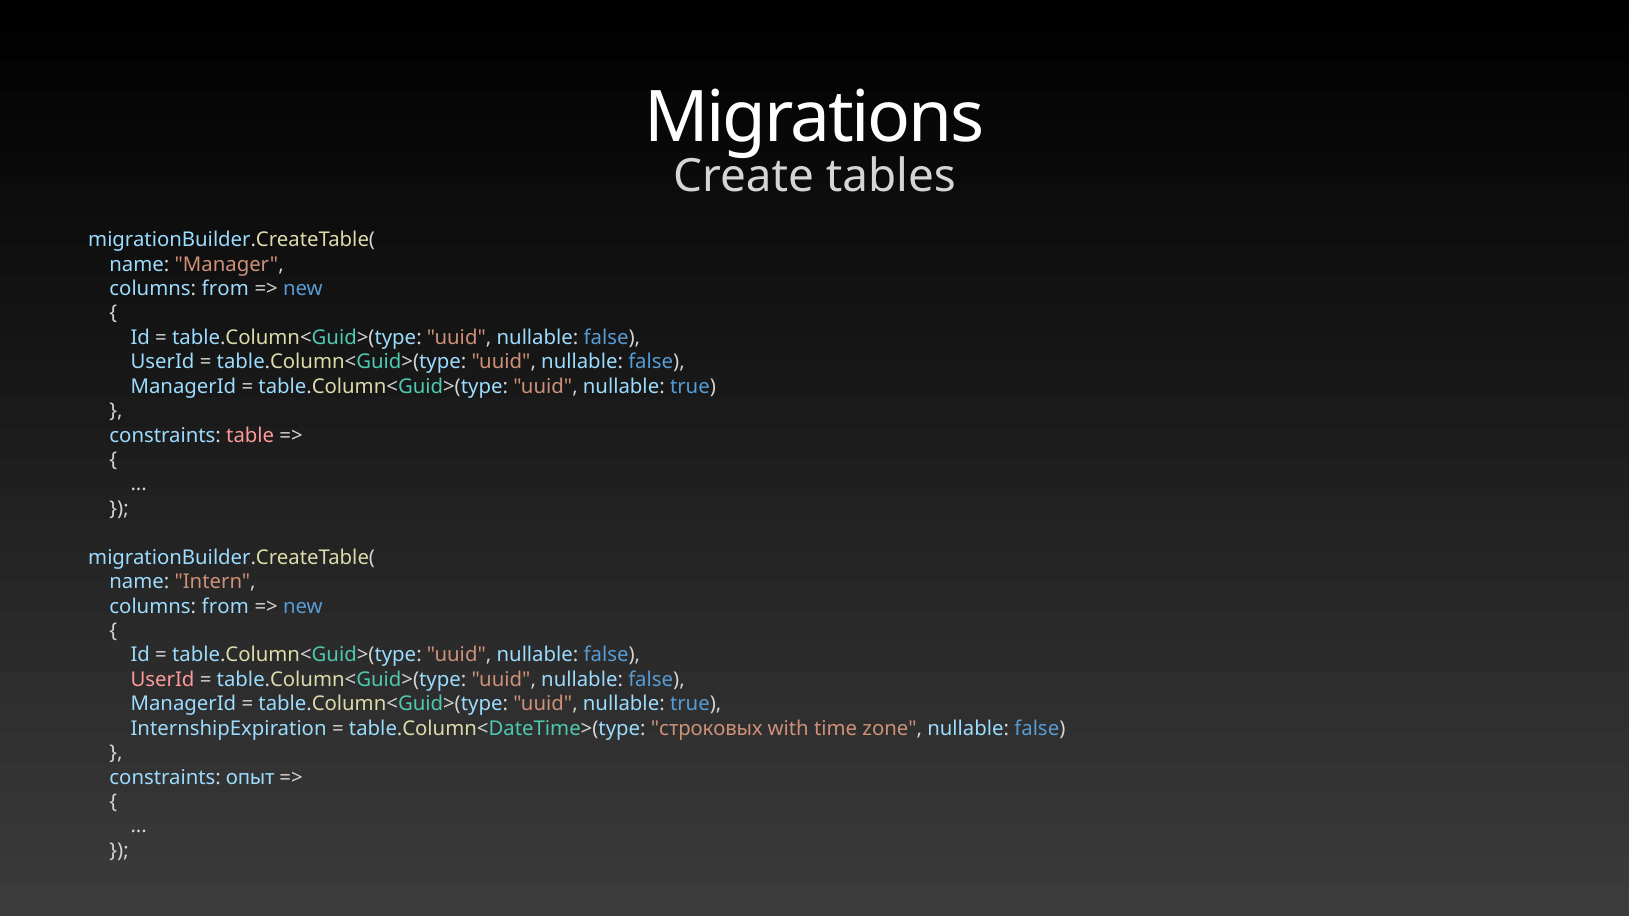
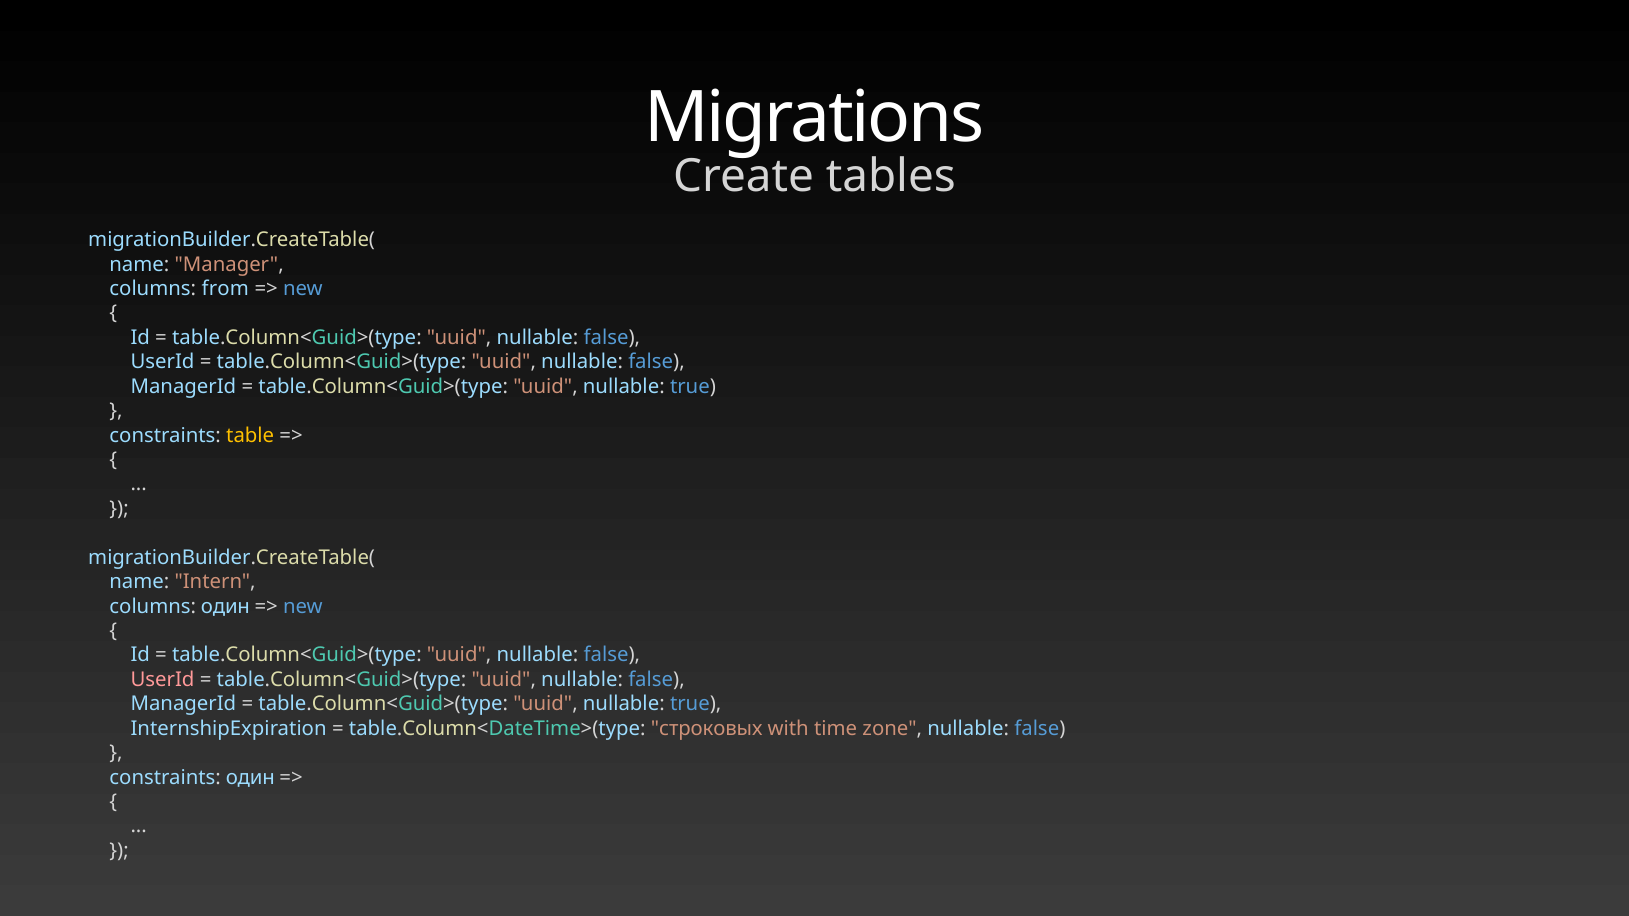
table colour: pink -> yellow
from at (225, 607): from -> один
constraints опыт: опыт -> один
